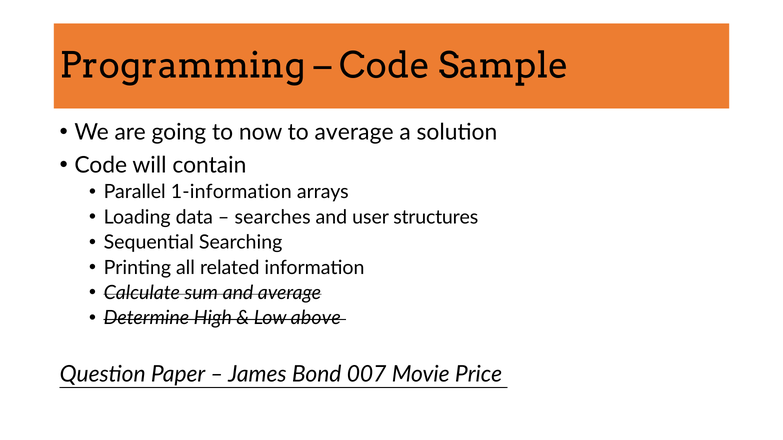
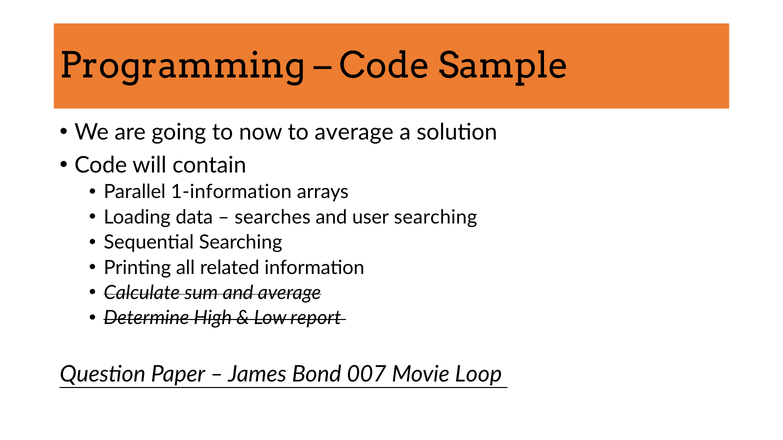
user structures: structures -> searching
above: above -> report
Price: Price -> Loop
